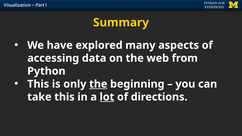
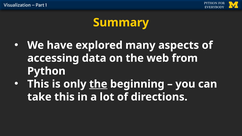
lot underline: present -> none
